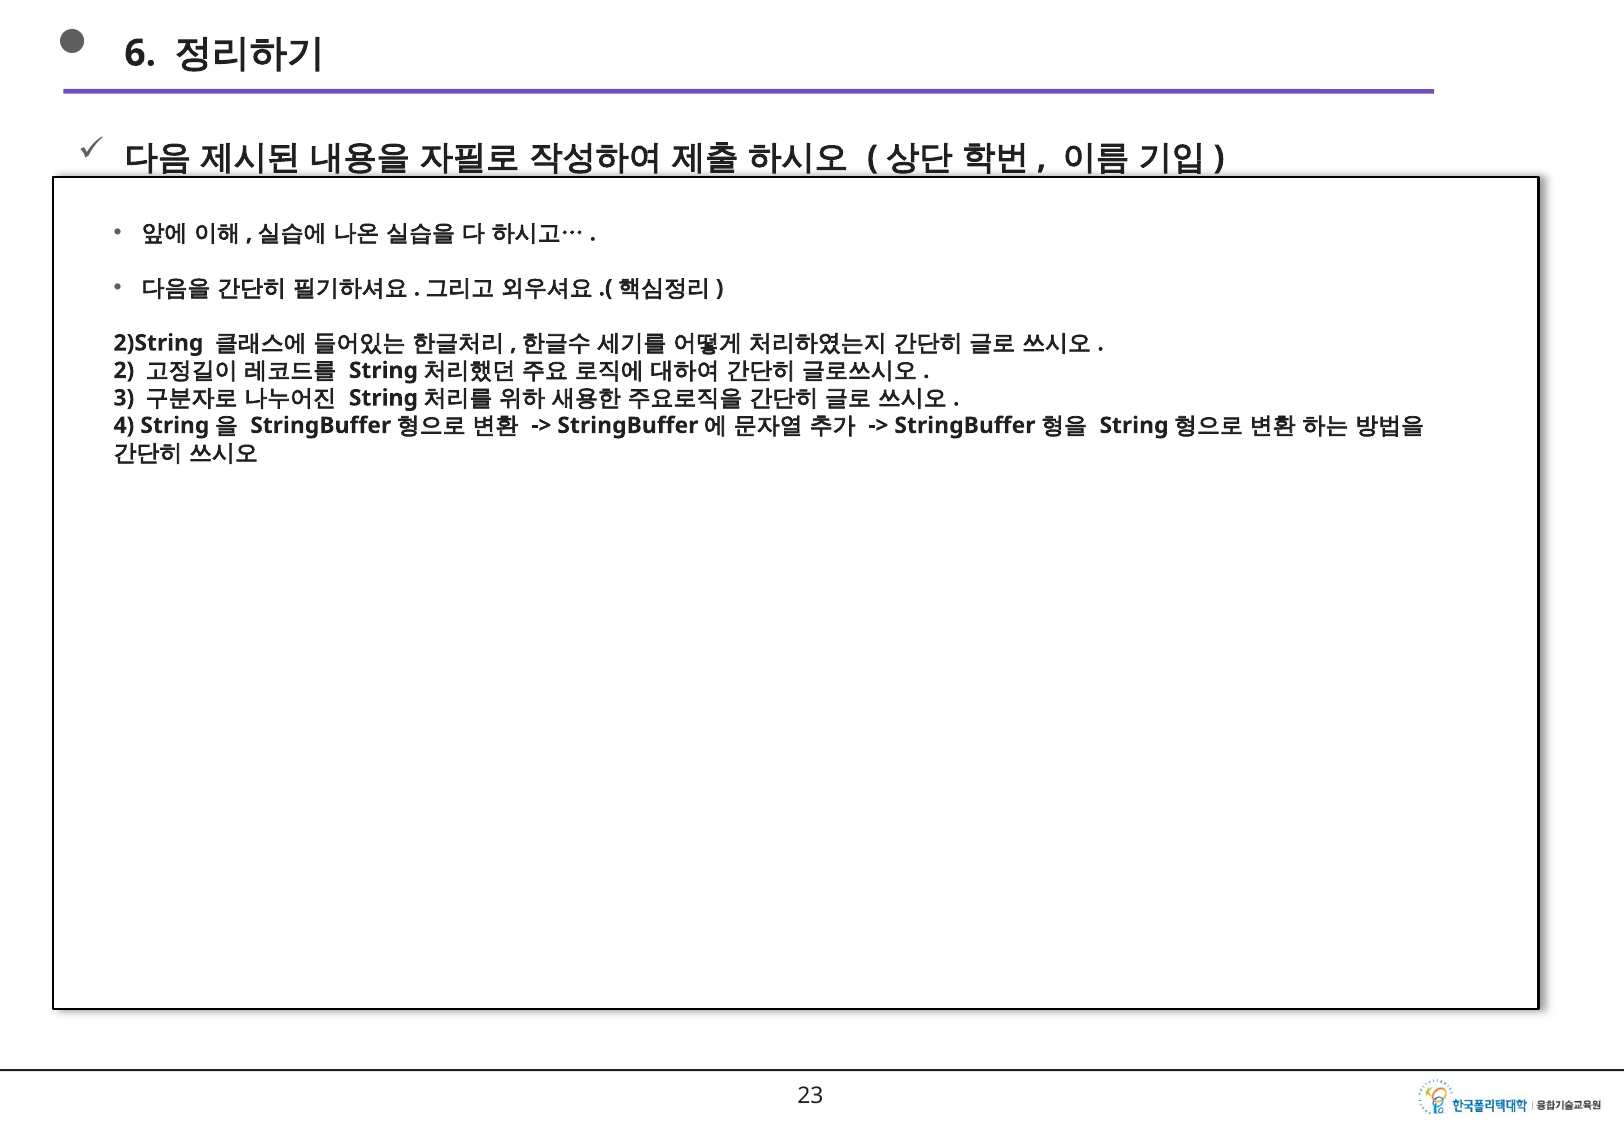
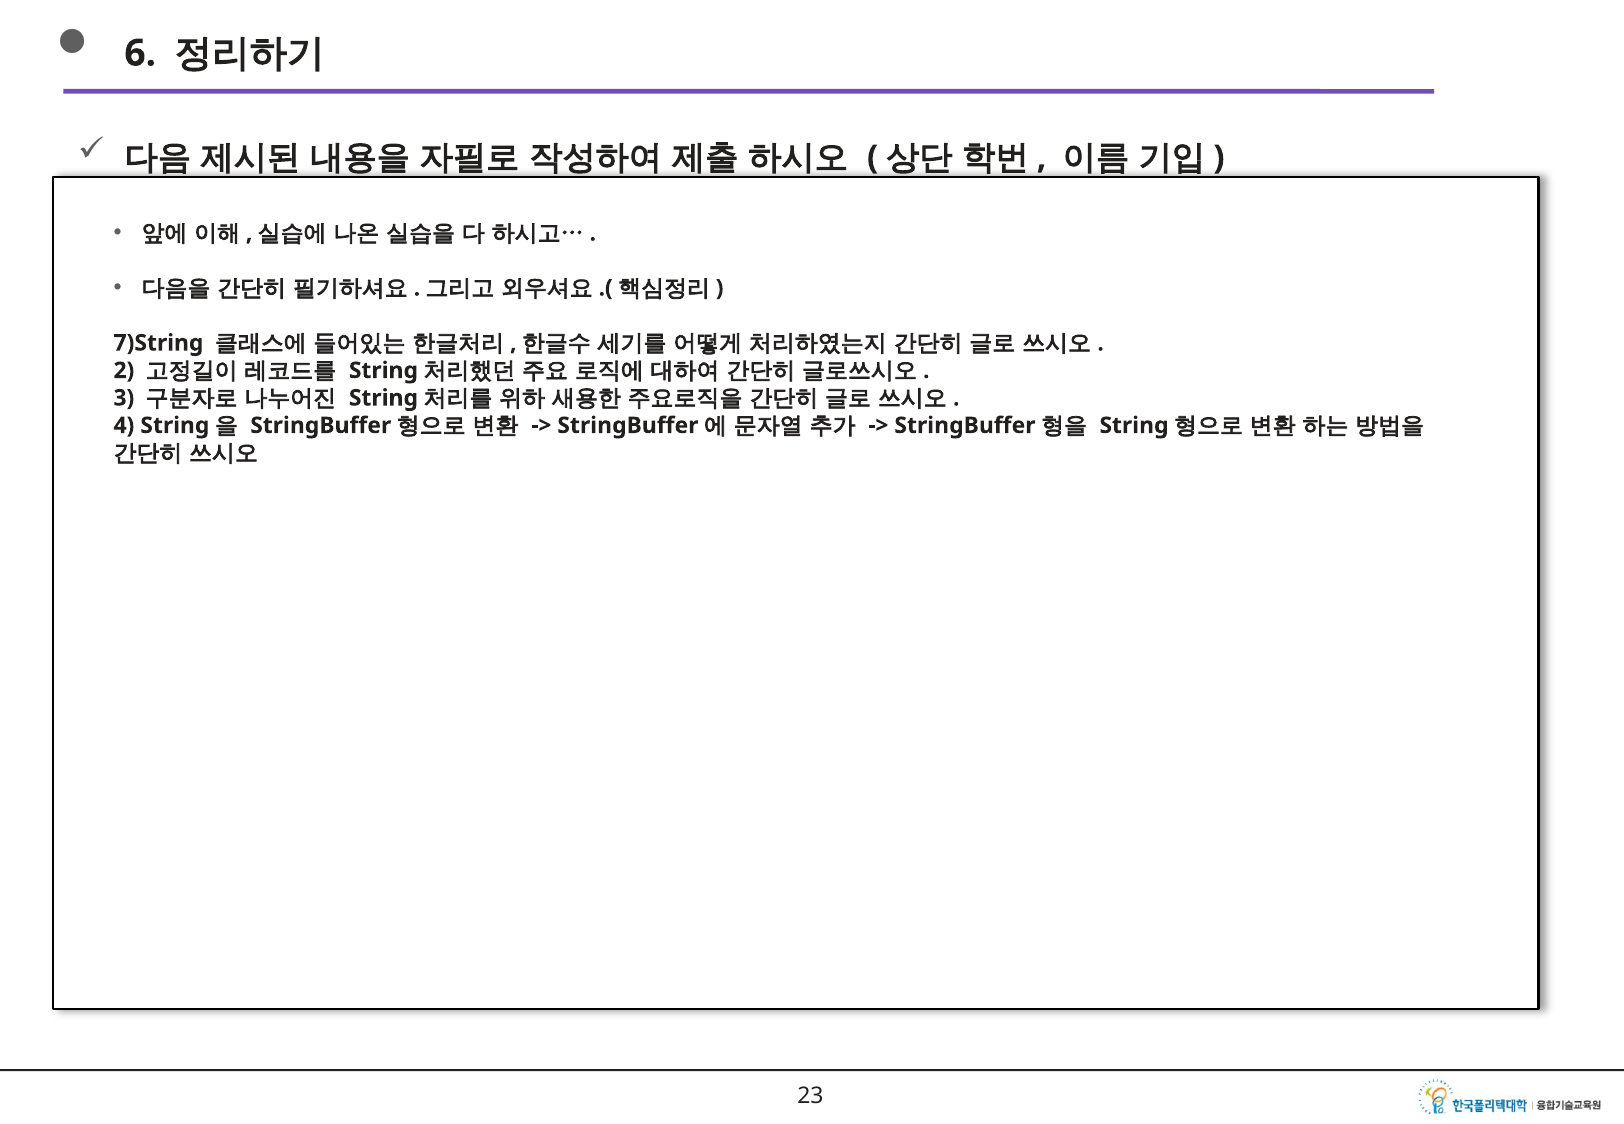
2)String: 2)String -> 7)String
